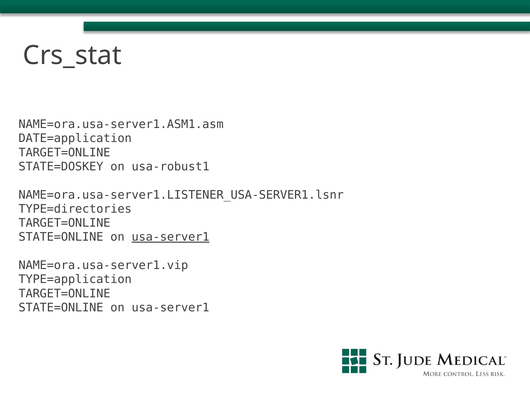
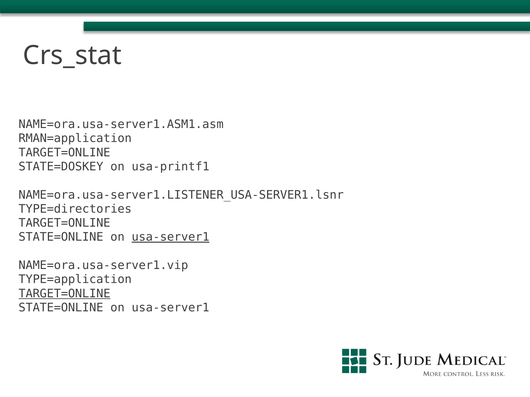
DATE=application: DATE=application -> RMAN=application
usa-robust1: usa-robust1 -> usa-printf1
TARGET=ONLINE at (64, 294) underline: none -> present
